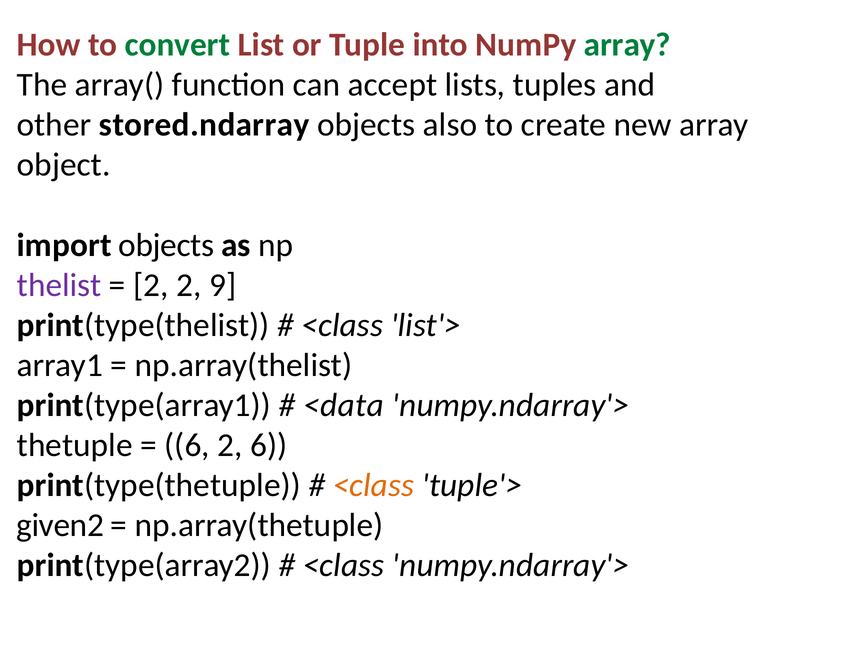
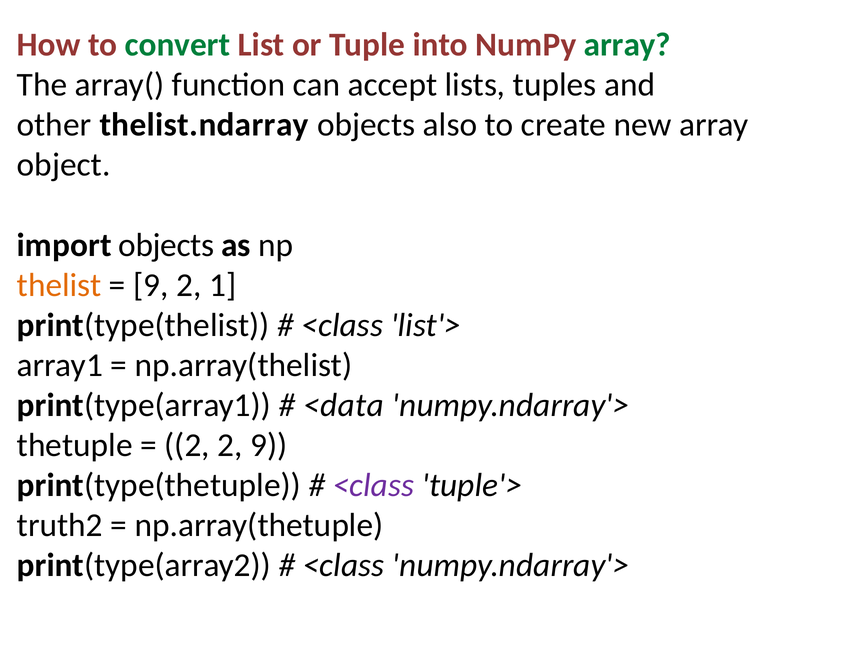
stored.ndarray: stored.ndarray -> thelist.ndarray
thelist colour: purple -> orange
2 at (151, 285): 2 -> 9
9: 9 -> 1
6 at (187, 445): 6 -> 2
2 6: 6 -> 9
<class at (373, 485) colour: orange -> purple
given2: given2 -> truth2
